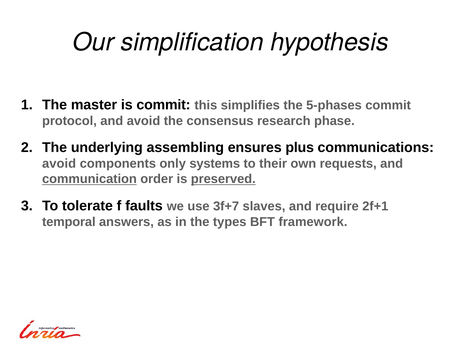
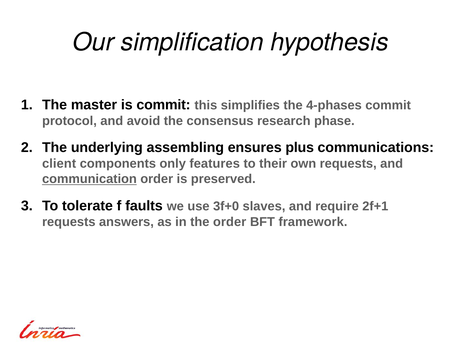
5-phases: 5-phases -> 4-phases
avoid at (59, 164): avoid -> client
systems: systems -> features
preserved underline: present -> none
3f+7: 3f+7 -> 3f+0
temporal at (69, 222): temporal -> requests
the types: types -> order
